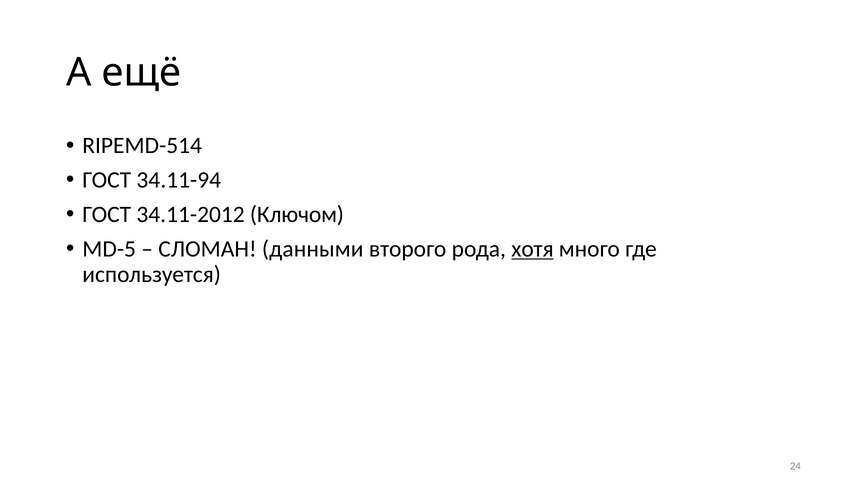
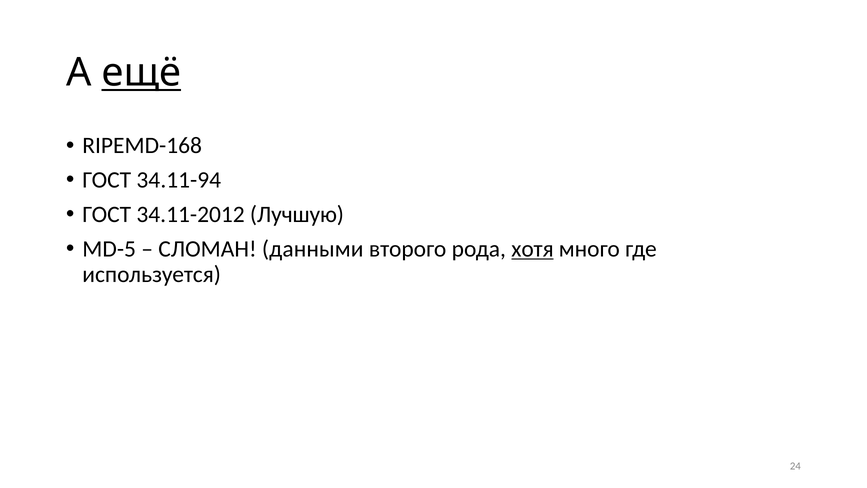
ещё underline: none -> present
RIPEMD-514: RIPEMD-514 -> RIPEMD-168
Ключом: Ключом -> Лучшую
